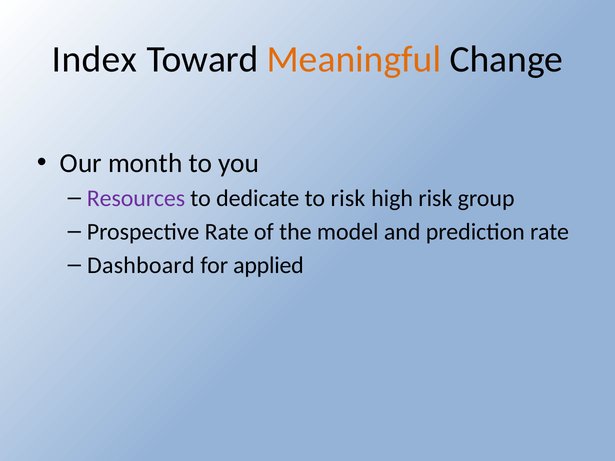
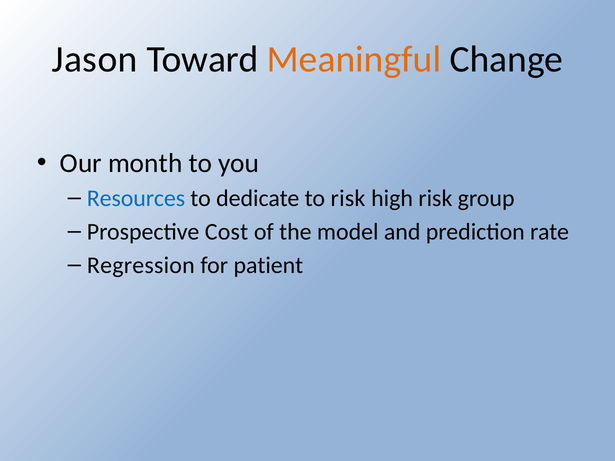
Index: Index -> Jason
Resources colour: purple -> blue
Prospective Rate: Rate -> Cost
Dashboard: Dashboard -> Regression
applied: applied -> patient
